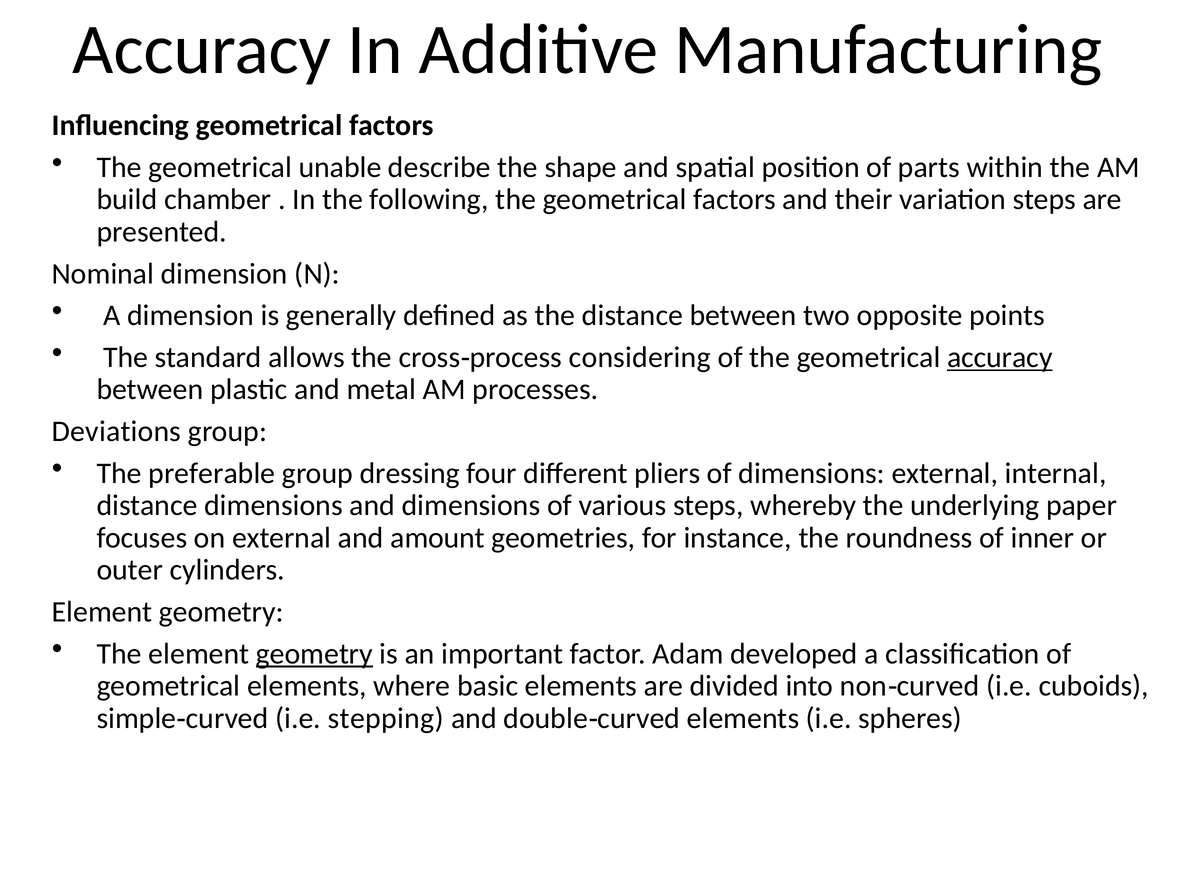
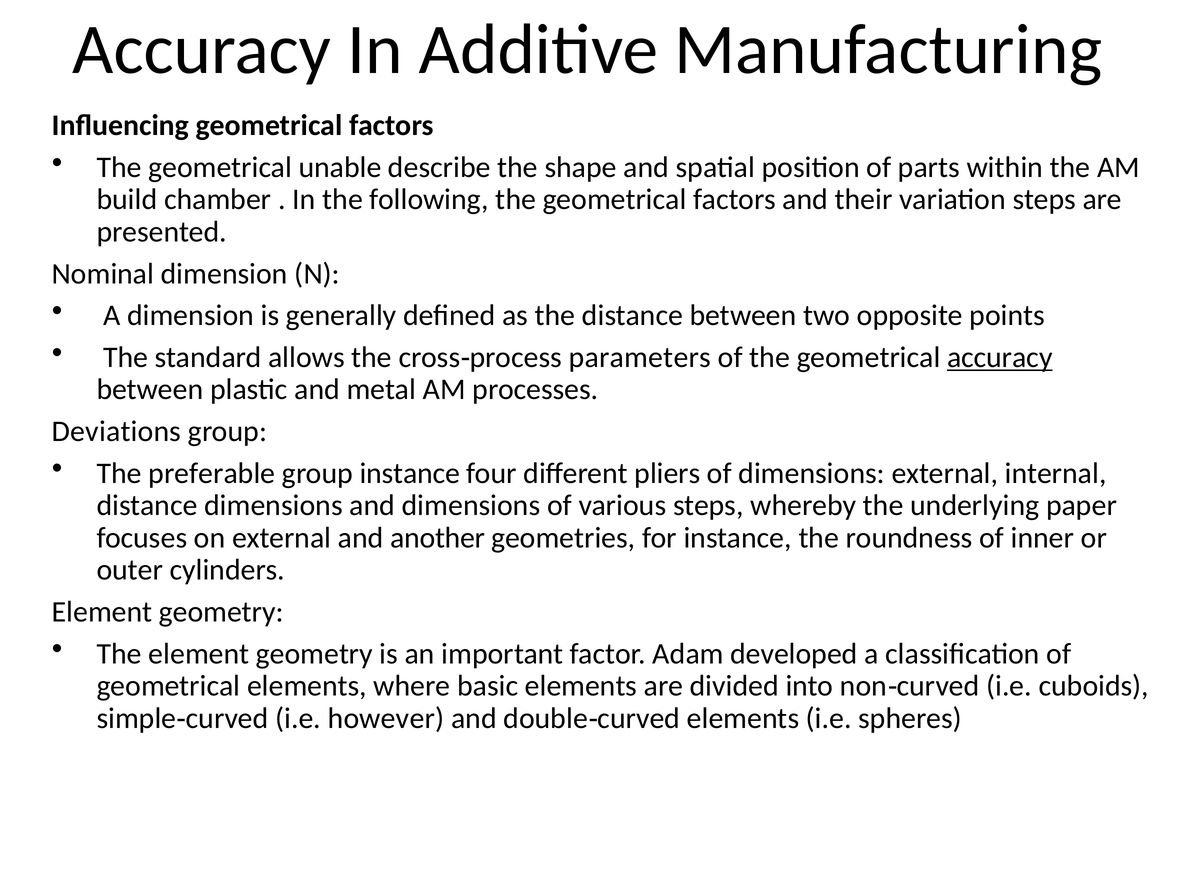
considering: considering -> parameters
group dressing: dressing -> instance
amount: amount -> another
geometry at (314, 654) underline: present -> none
stepping: stepping -> however
